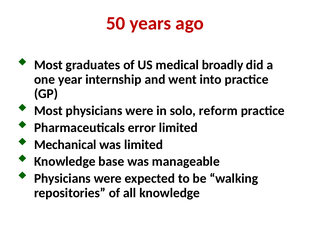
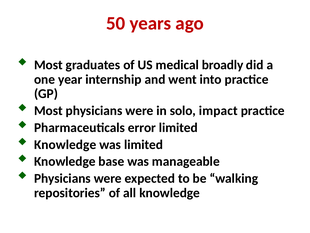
reform: reform -> impact
Mechanical at (65, 144): Mechanical -> Knowledge
